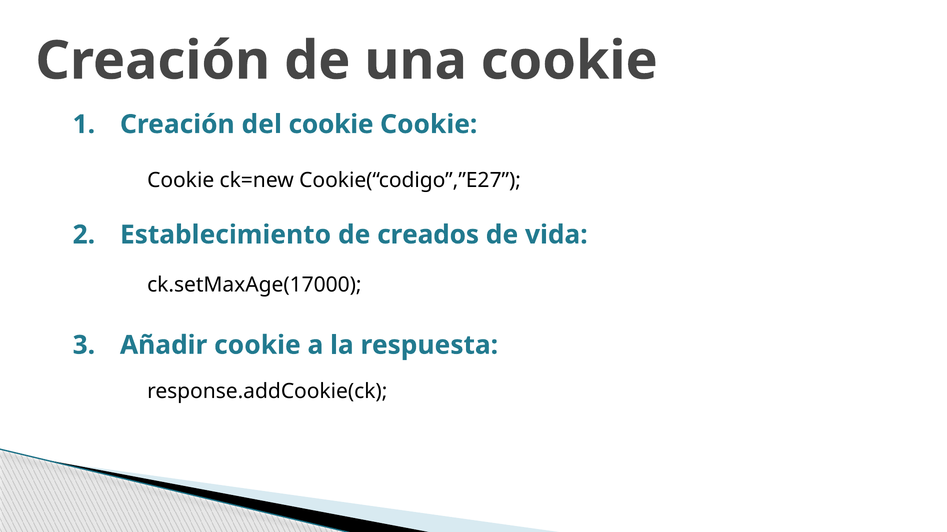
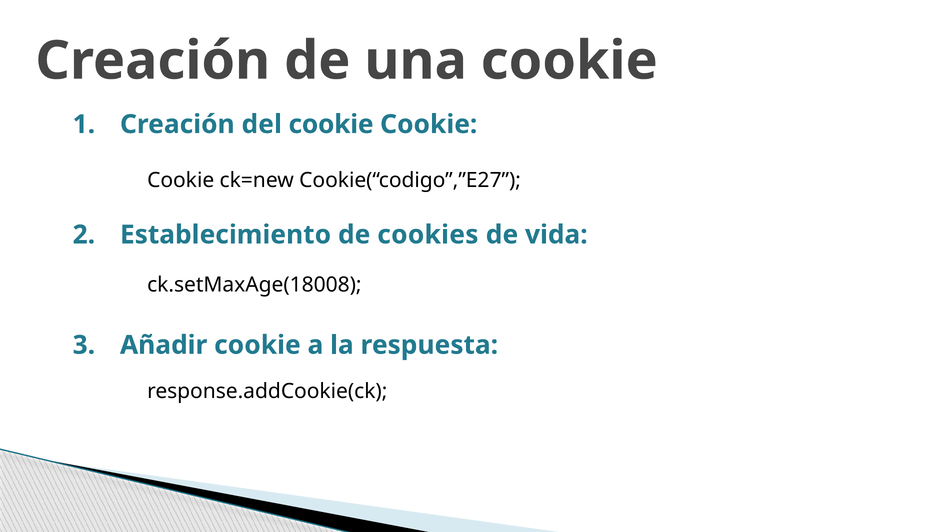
creados: creados -> cookies
ck.setMaxAge(17000: ck.setMaxAge(17000 -> ck.setMaxAge(18008
